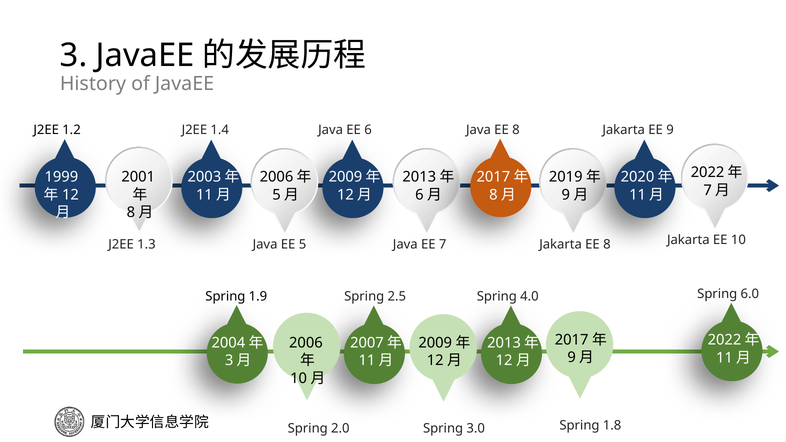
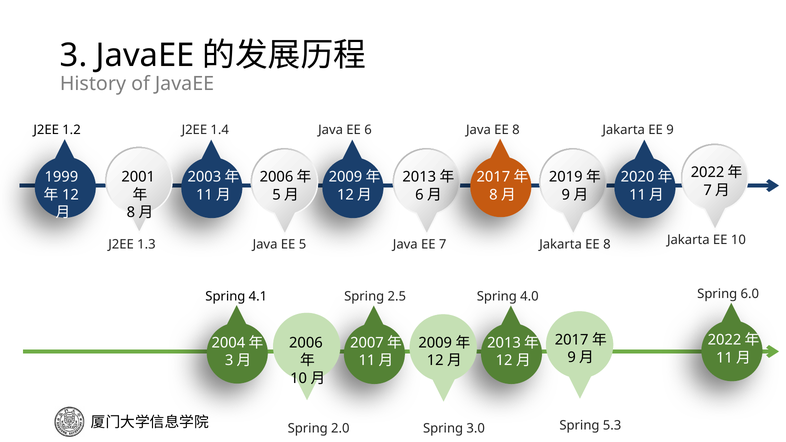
1.9: 1.9 -> 4.1
1.8: 1.8 -> 5.3
